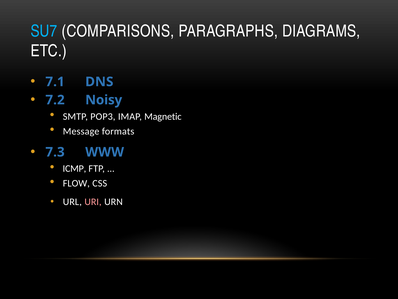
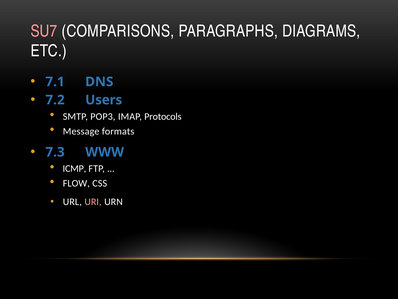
SU7 colour: light blue -> pink
Noisy: Noisy -> Users
Magnetic: Magnetic -> Protocols
